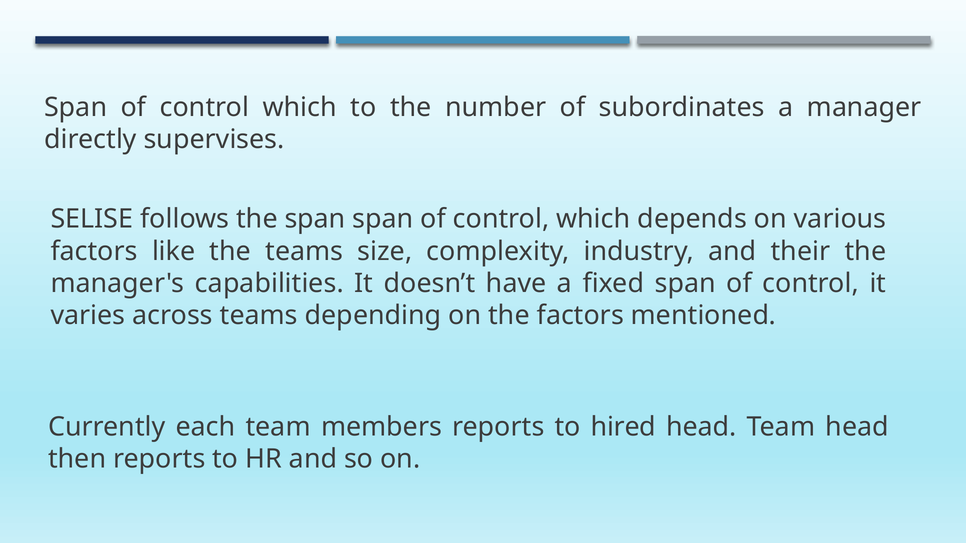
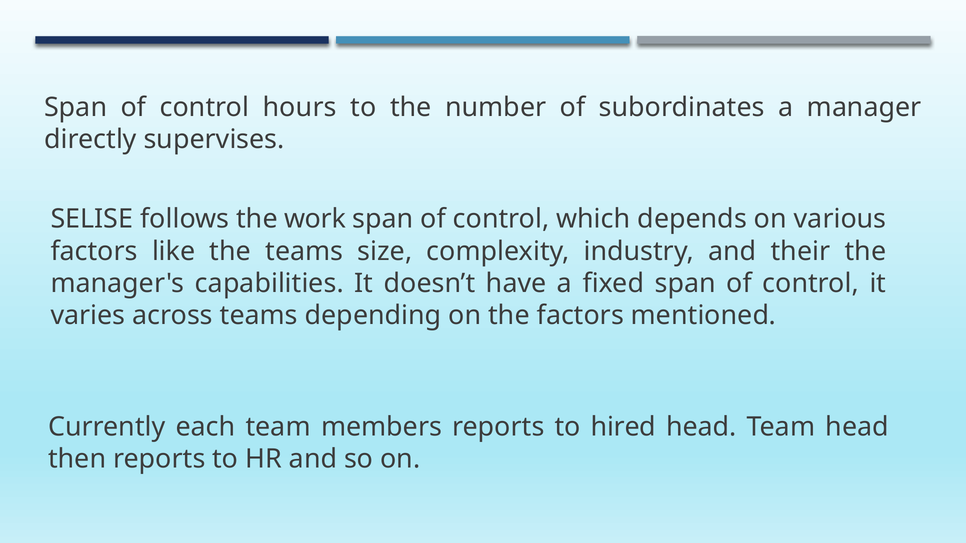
which at (300, 107): which -> hours
the span: span -> work
